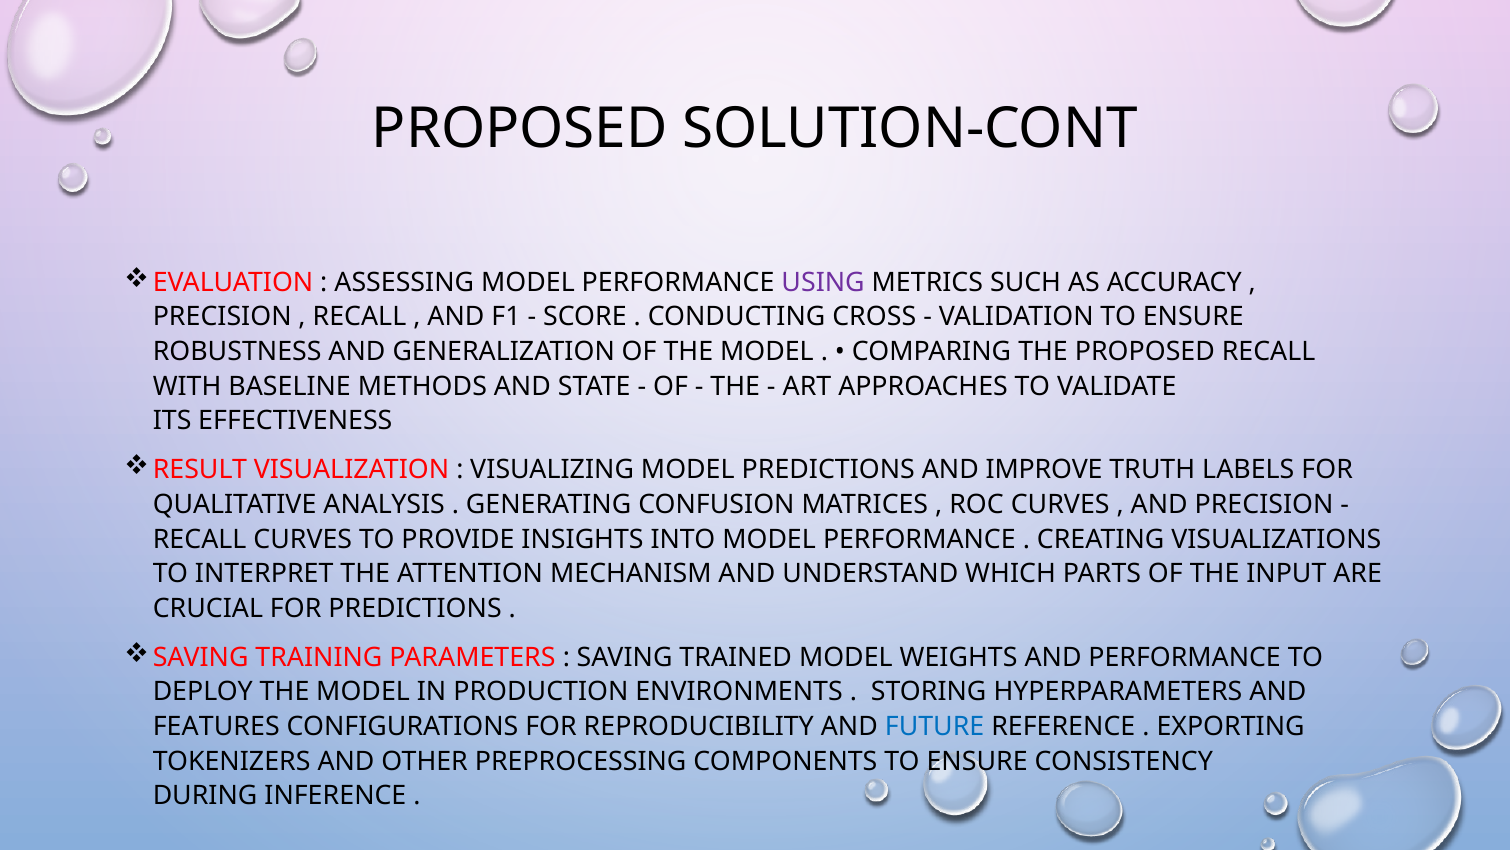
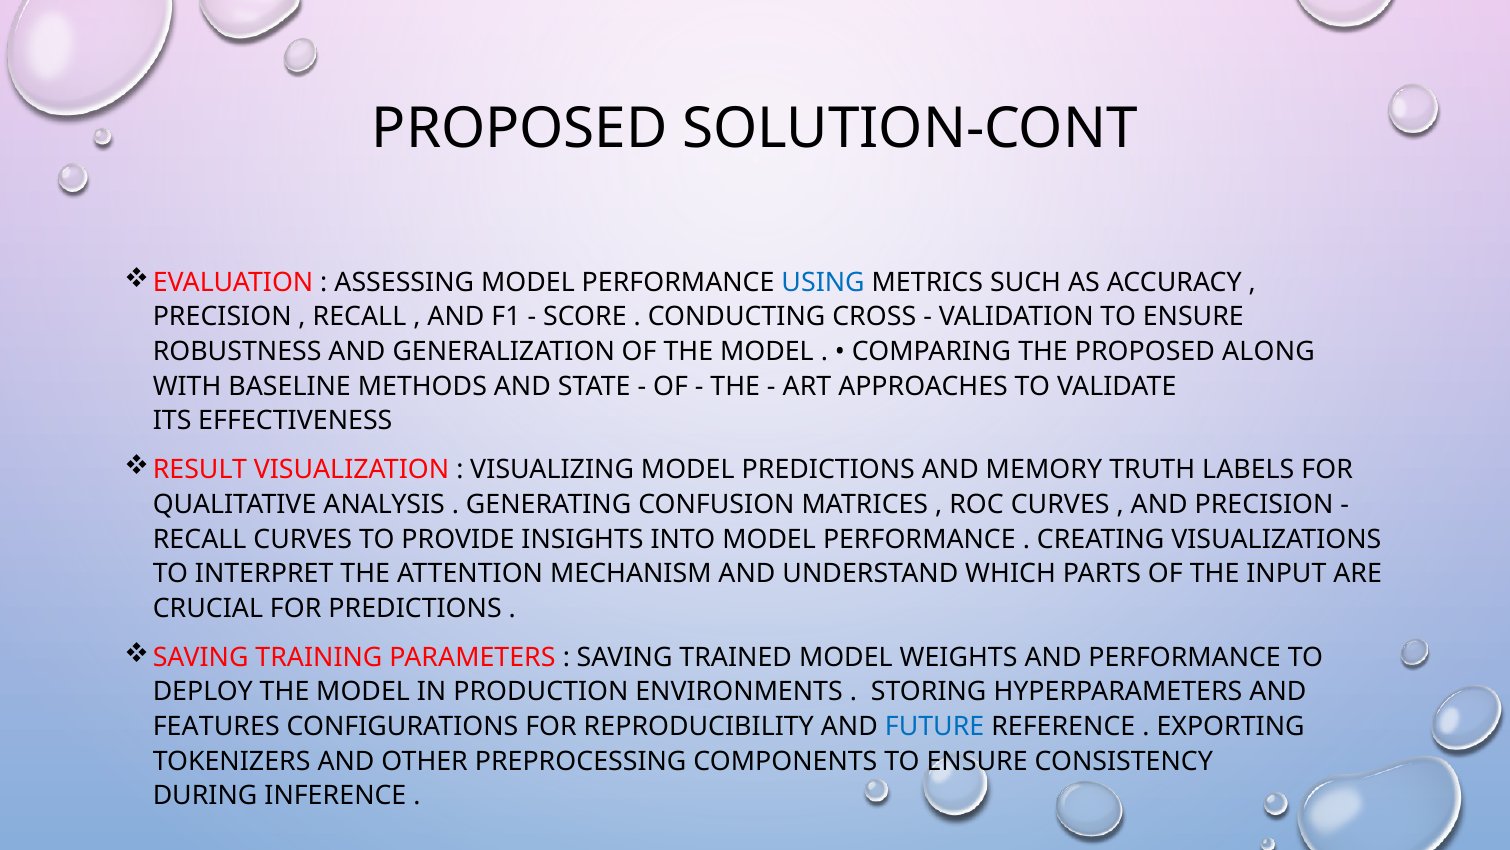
USING colour: purple -> blue
PROPOSED RECALL: RECALL -> ALONG
IMPROVE: IMPROVE -> MEMORY
